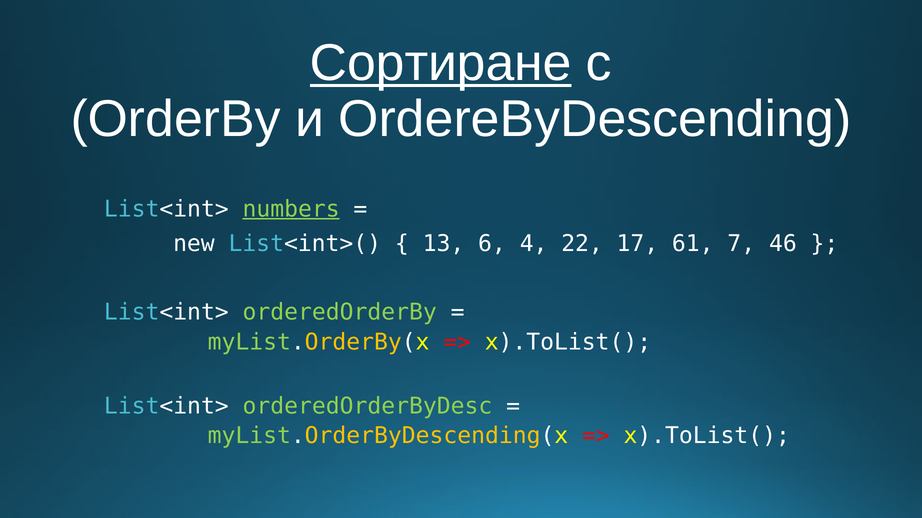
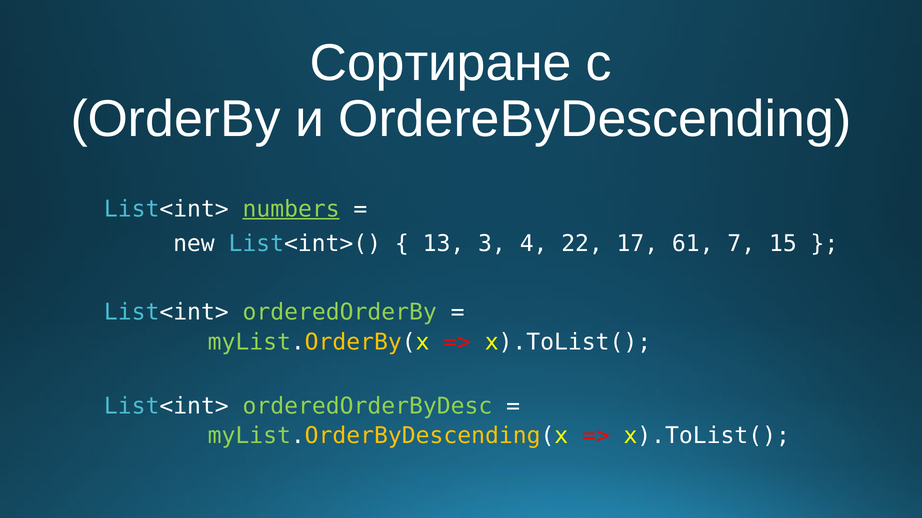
Сортиране underline: present -> none
6: 6 -> 3
46: 46 -> 15
